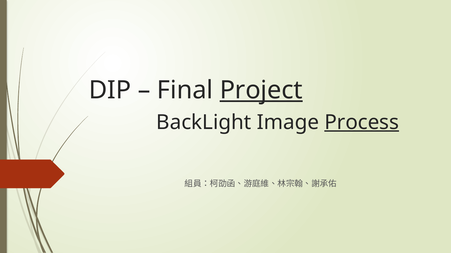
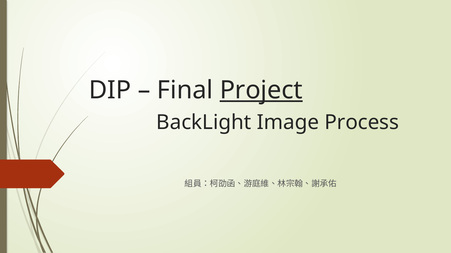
Process underline: present -> none
